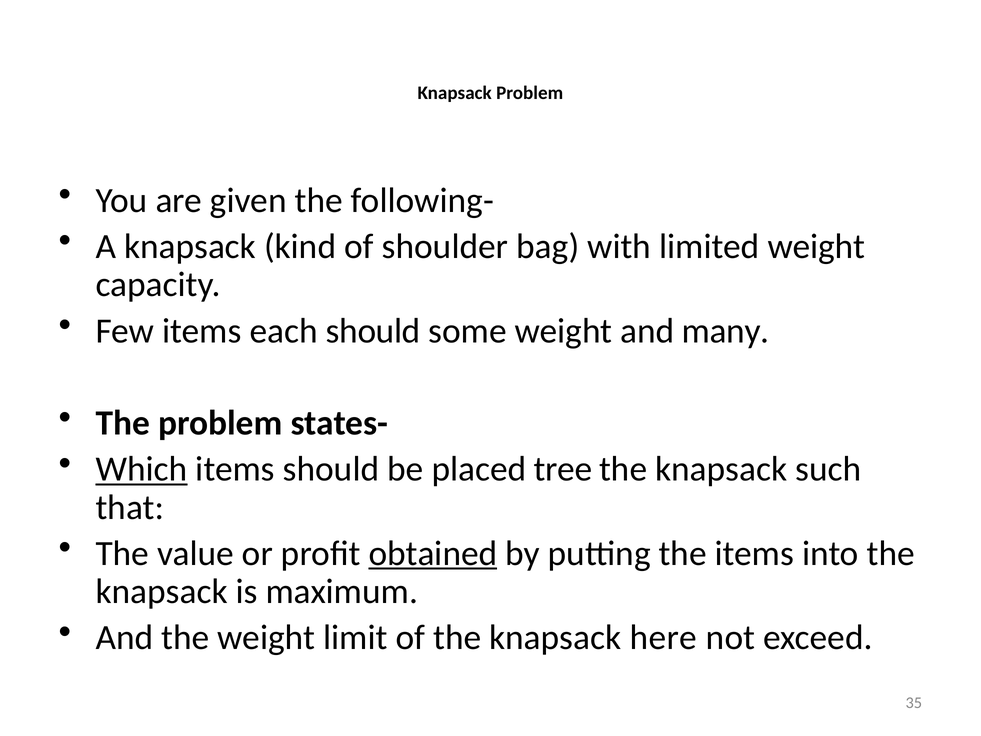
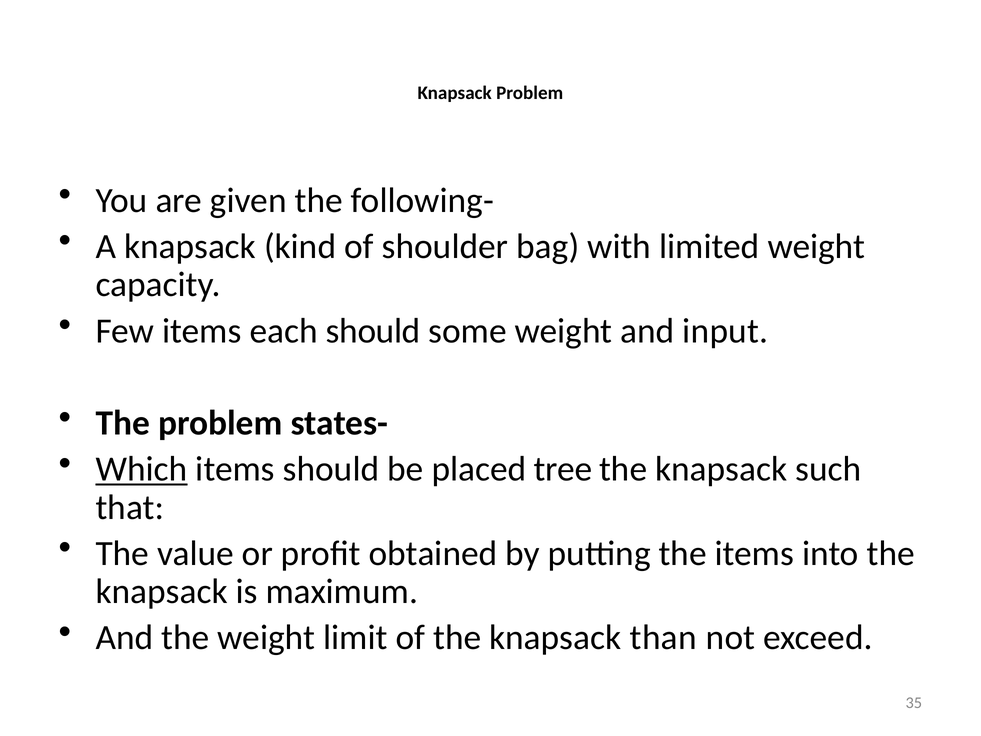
many: many -> input
obtained underline: present -> none
here: here -> than
